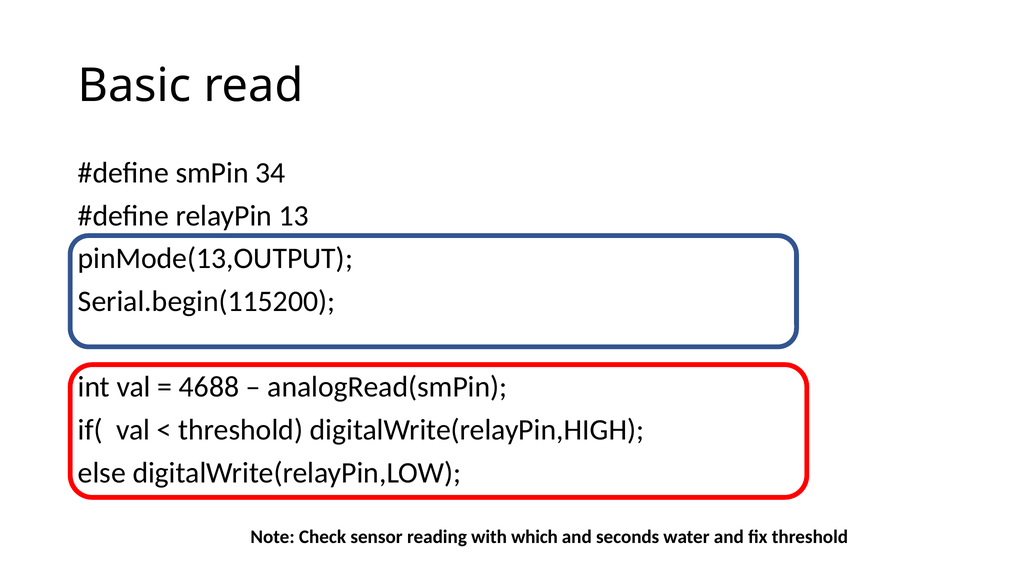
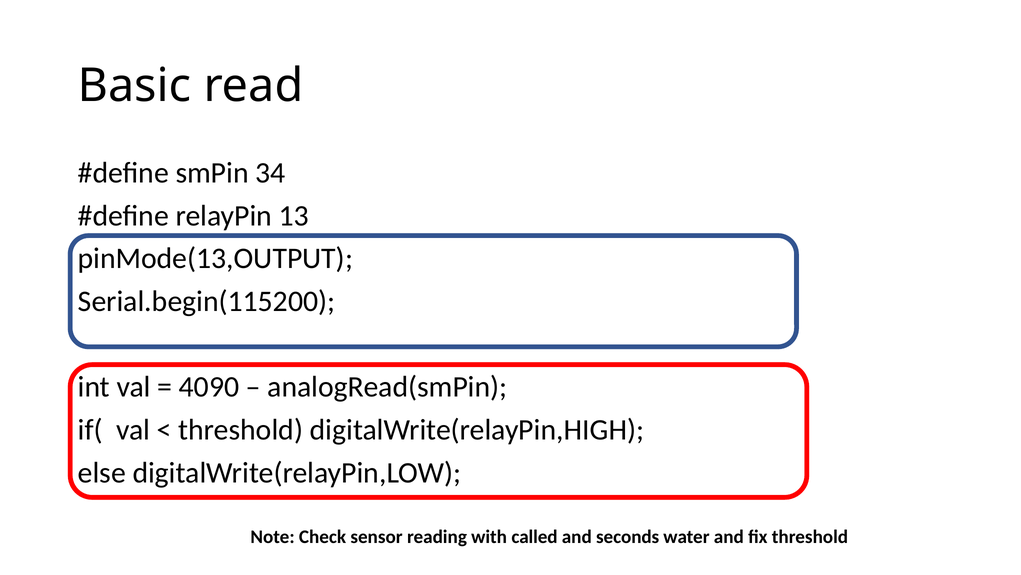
4688: 4688 -> 4090
which: which -> called
